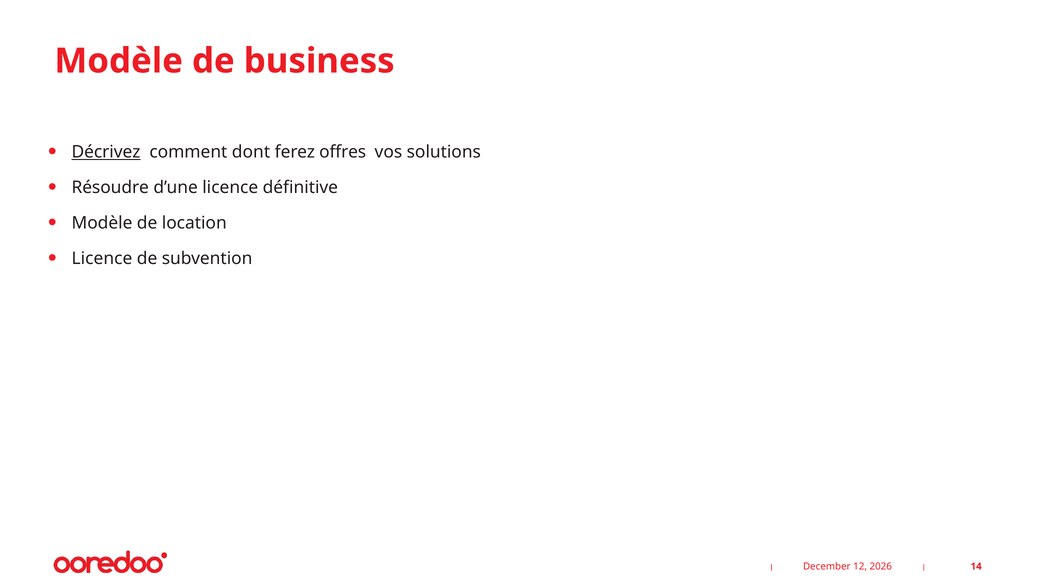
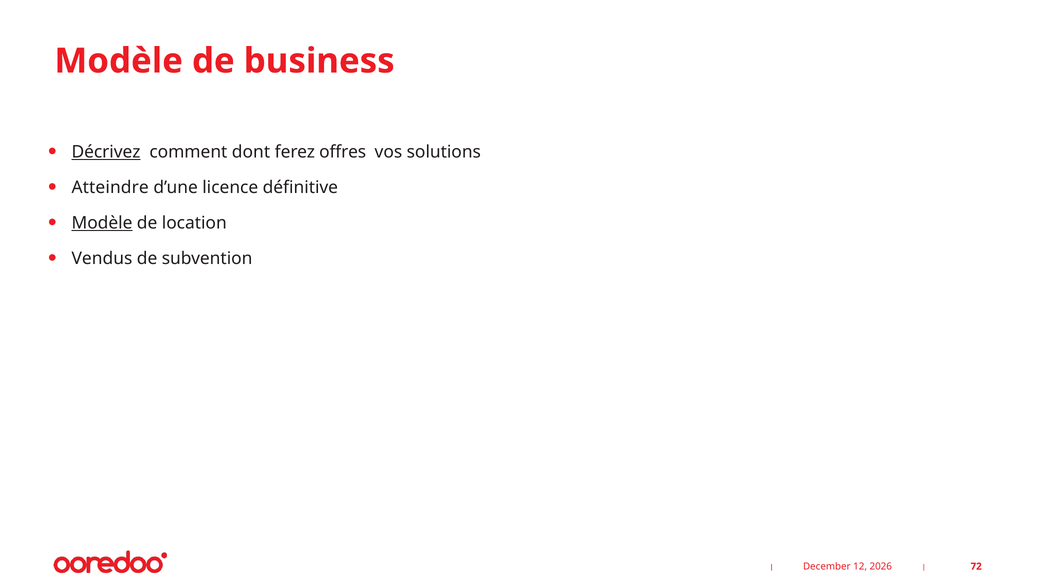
Résoudre: Résoudre -> Atteindre
Modèle at (102, 223) underline: none -> present
Licence at (102, 259): Licence -> Vendus
14: 14 -> 72
